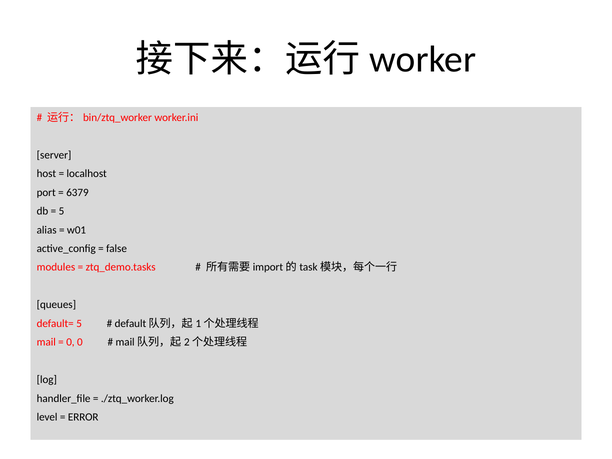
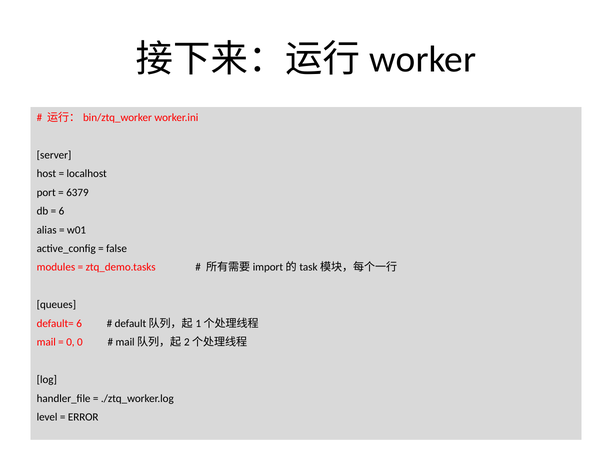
5 at (62, 211): 5 -> 6
default= 5: 5 -> 6
